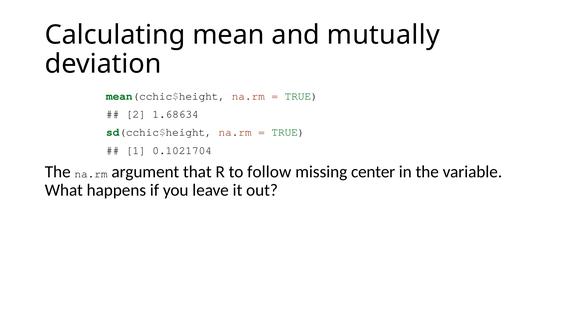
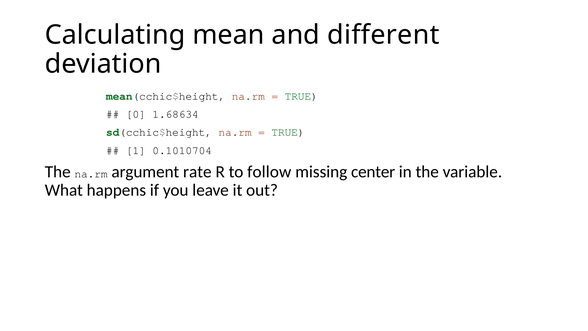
mutually: mutually -> different
2: 2 -> 0
0.1021704: 0.1021704 -> 0.1010704
that: that -> rate
